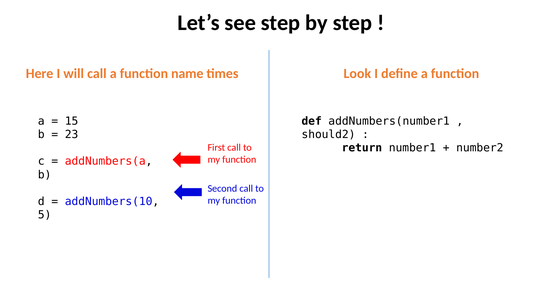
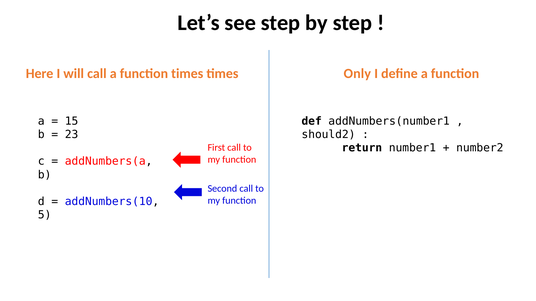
function name: name -> times
Look: Look -> Only
